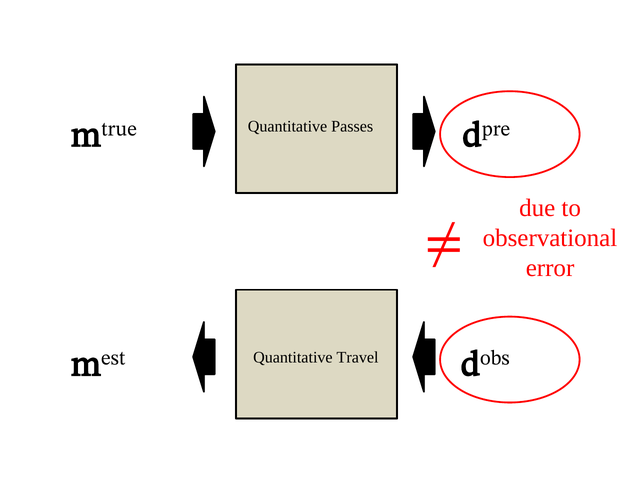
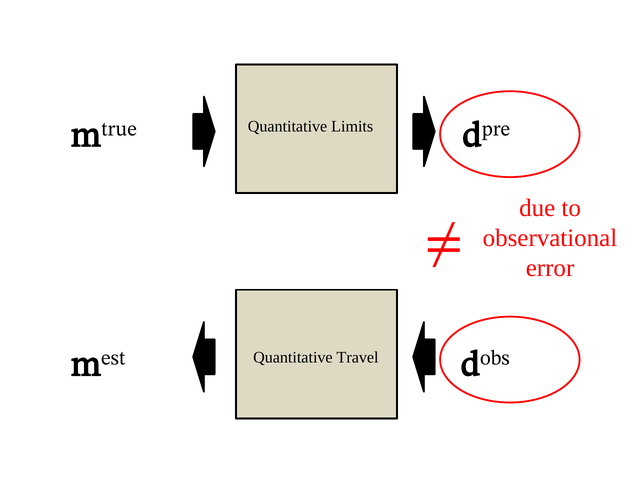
Passes: Passes -> Limits
